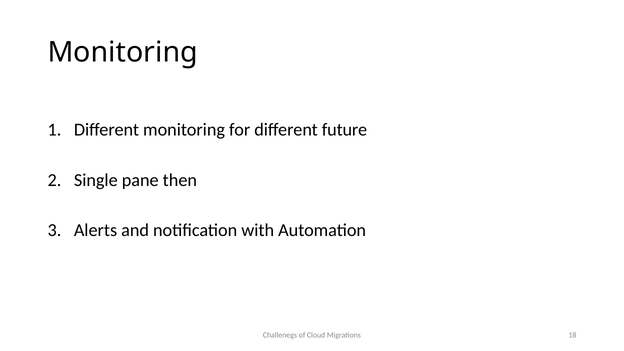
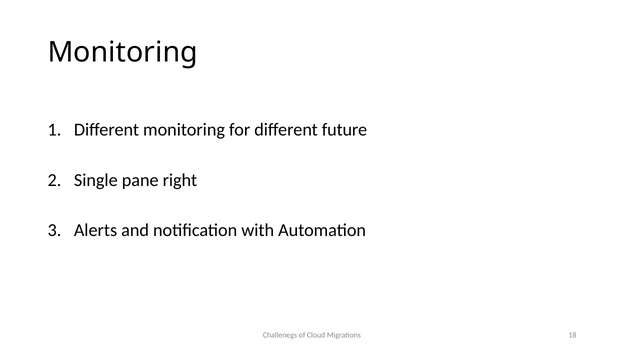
then: then -> right
